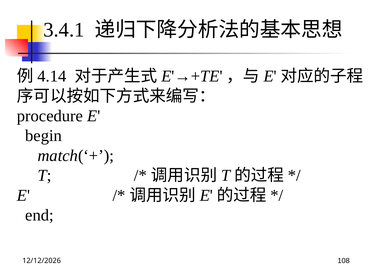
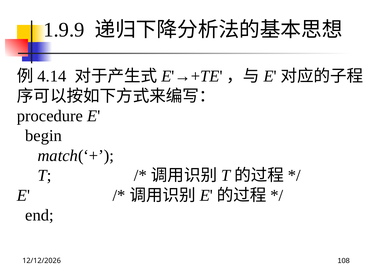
3.4.1: 3.4.1 -> 1.9.9
